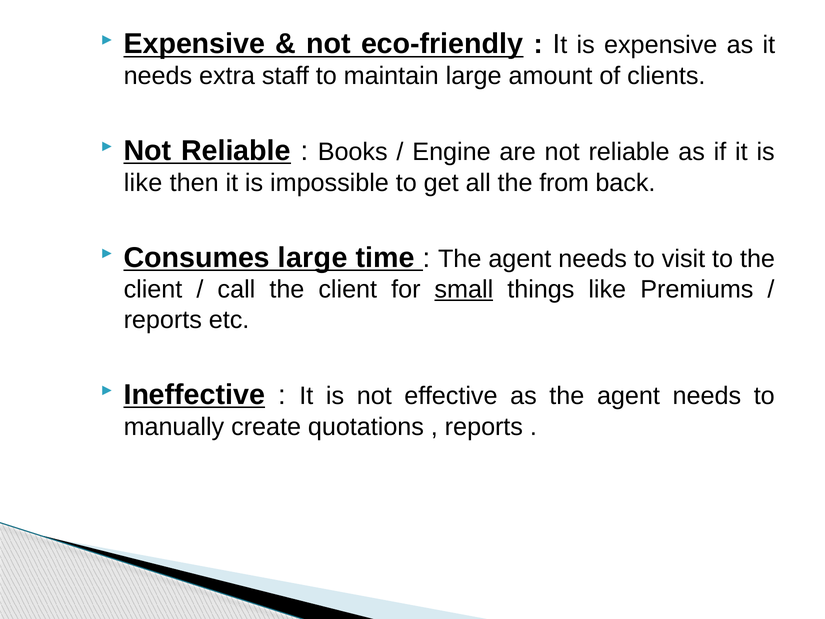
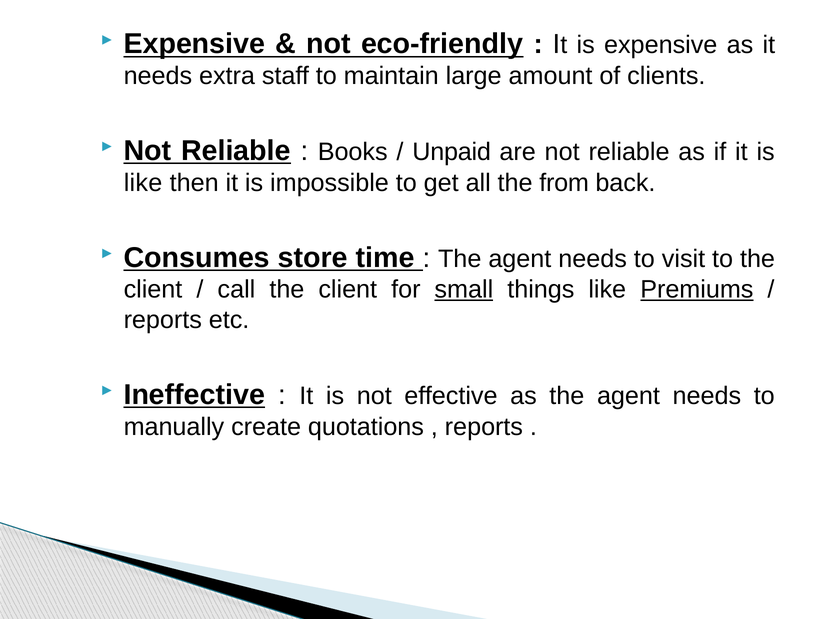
Engine: Engine -> Unpaid
Consumes large: large -> store
Premiums underline: none -> present
